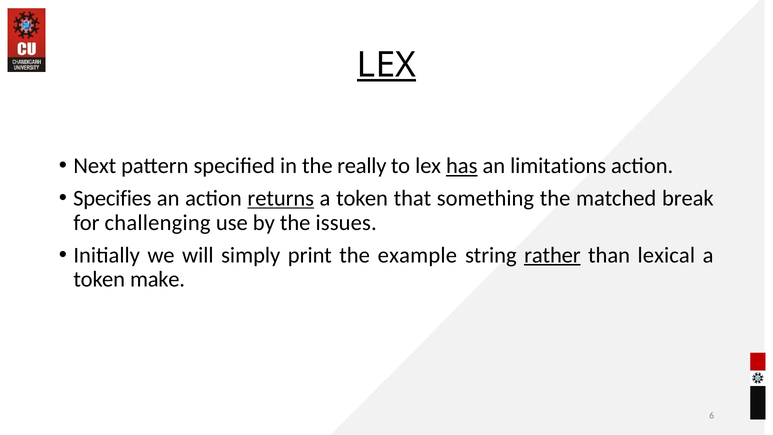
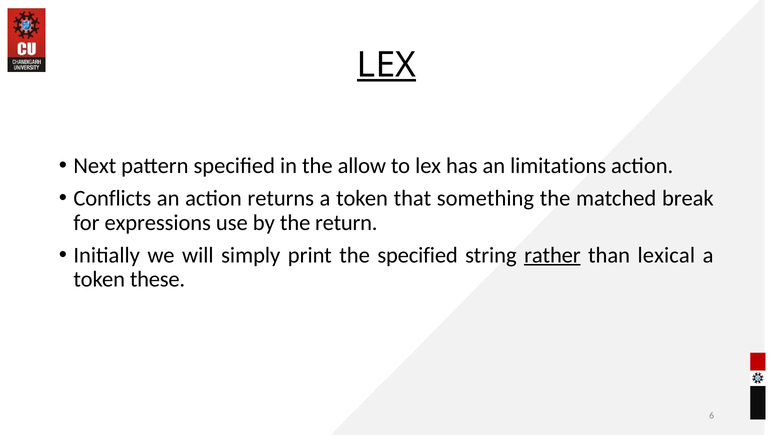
really: really -> allow
has underline: present -> none
Specifies: Specifies -> Conflicts
returns underline: present -> none
challenging: challenging -> expressions
issues: issues -> return
the example: example -> specified
make: make -> these
